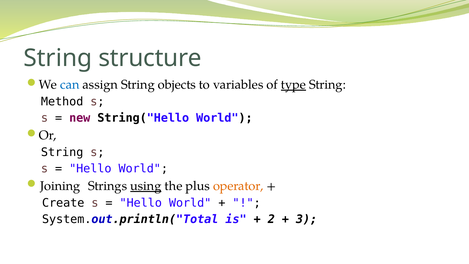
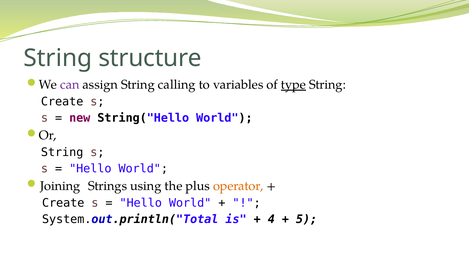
can colour: blue -> purple
objects: objects -> calling
Method at (62, 102): Method -> Create
using underline: present -> none
2: 2 -> 4
3: 3 -> 5
